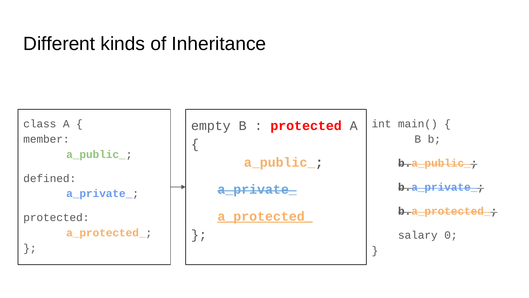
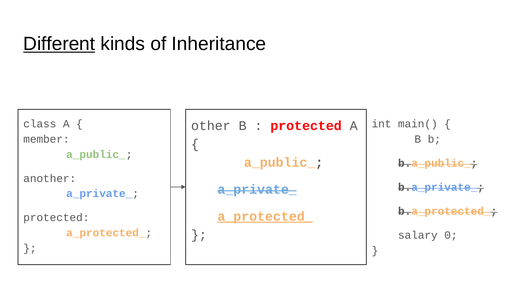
Different underline: none -> present
empty: empty -> other
defined: defined -> another
